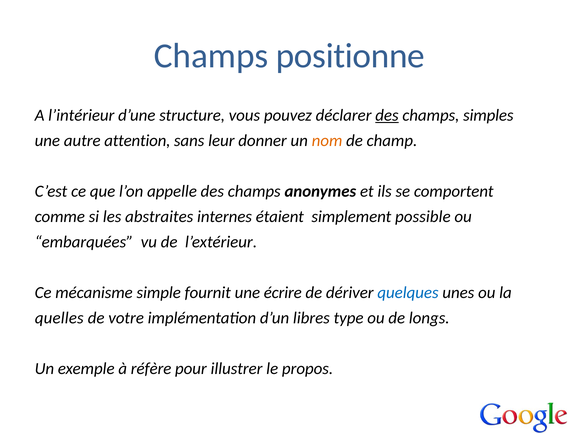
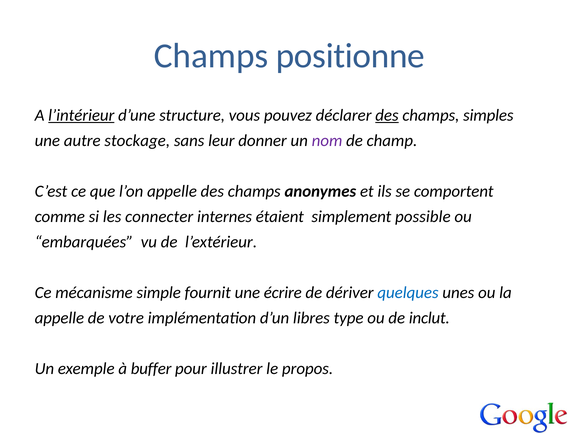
l’intérieur underline: none -> present
attention: attention -> stockage
nom colour: orange -> purple
abstraites: abstraites -> connecter
quelles at (59, 318): quelles -> appelle
longs: longs -> inclut
réfère: réfère -> buffer
